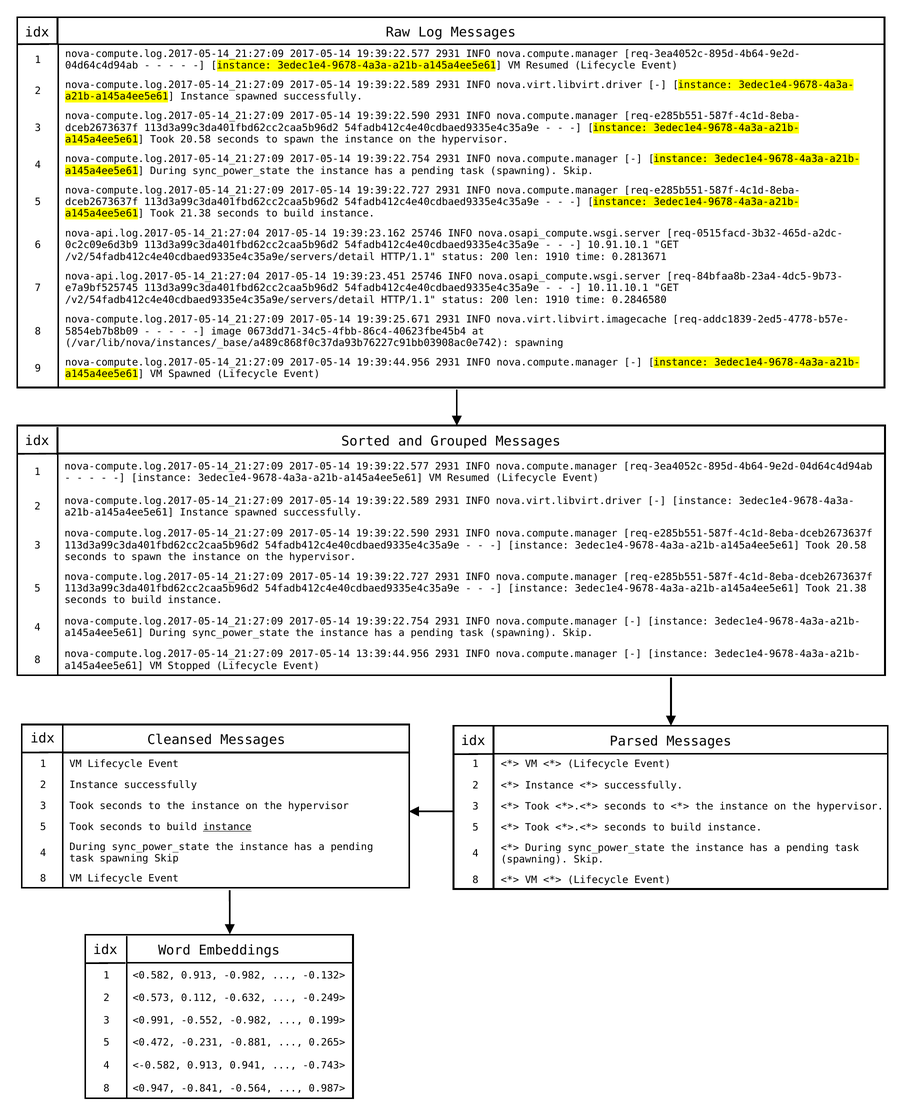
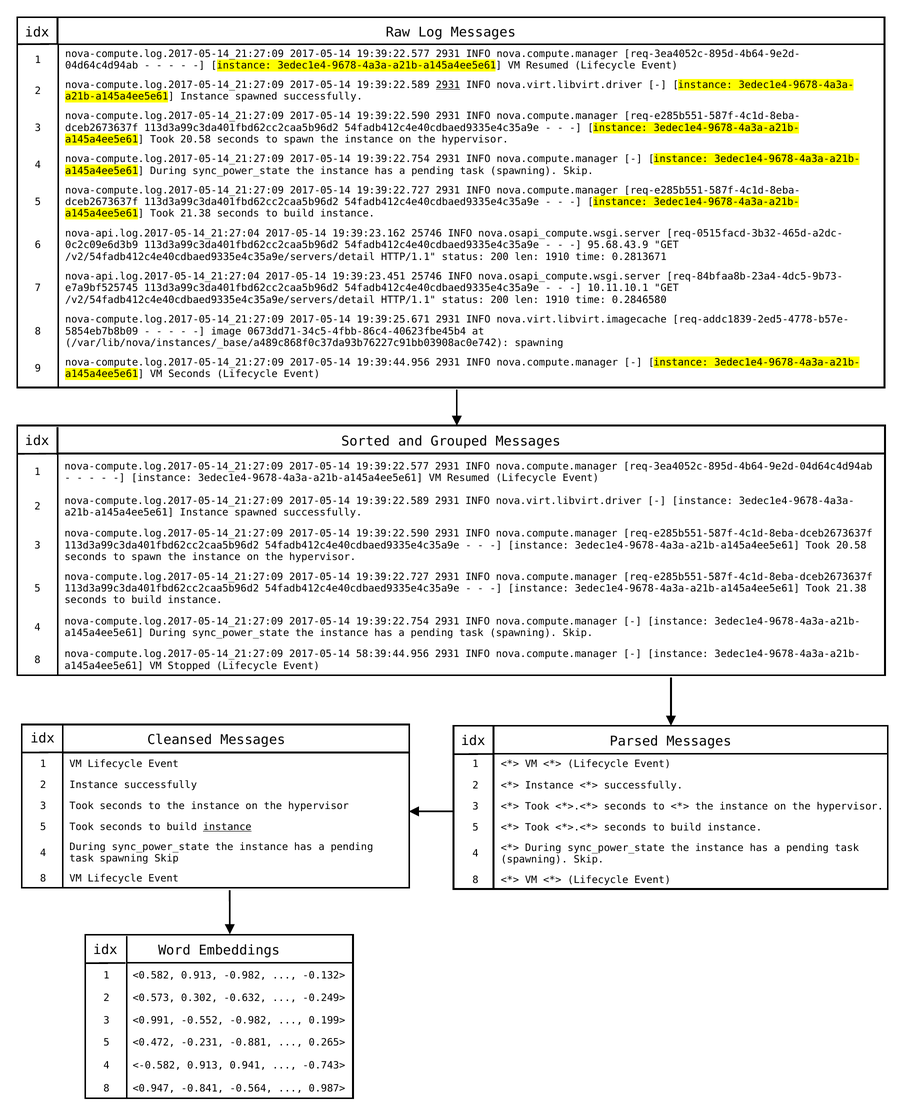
2931 at (448, 85) underline: none -> present
10.91.10.1: 10.91.10.1 -> 95.68.43.9
VM Spawned: Spawned -> Seconds
13:39:44.956: 13:39:44.956 -> 58:39:44.956
0.112: 0.112 -> 0.302
